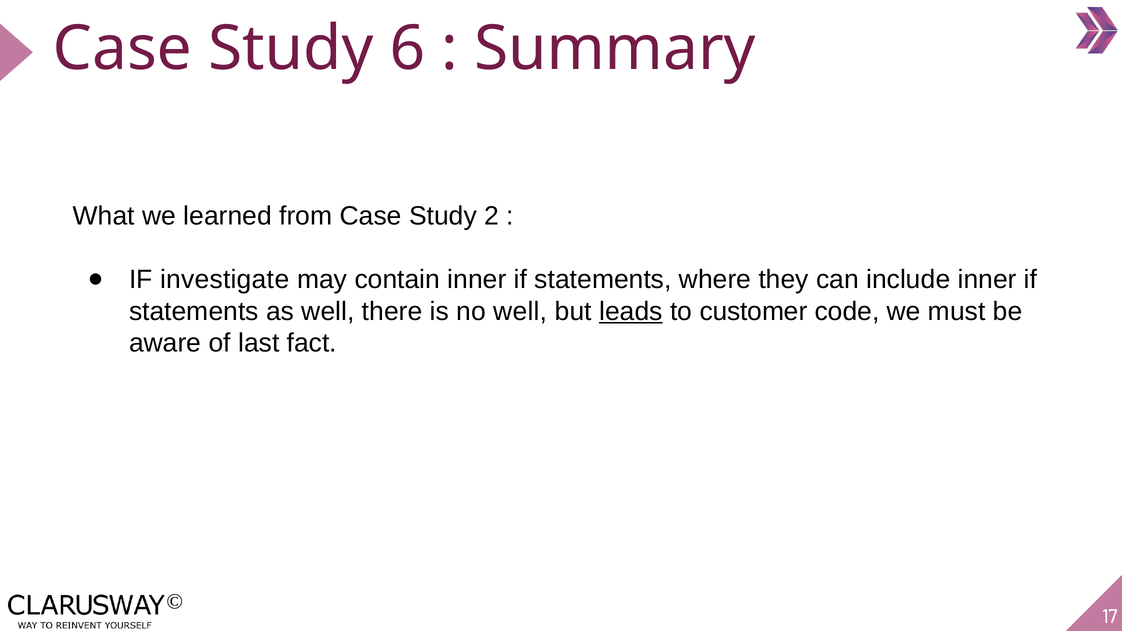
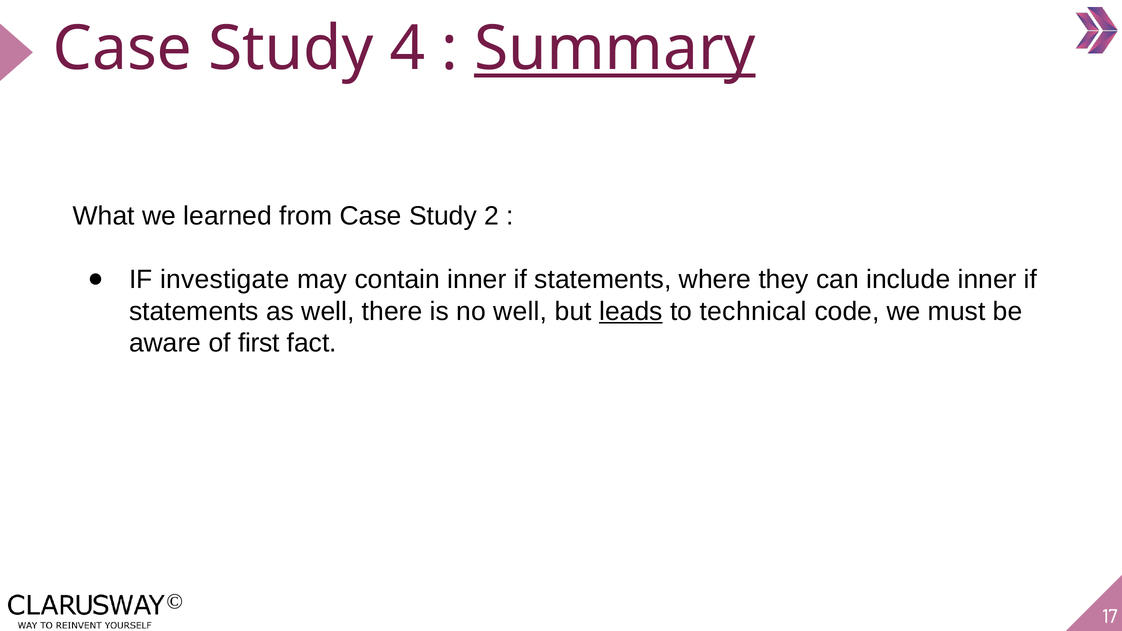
6: 6 -> 4
Summary underline: none -> present
customer: customer -> technical
last: last -> first
